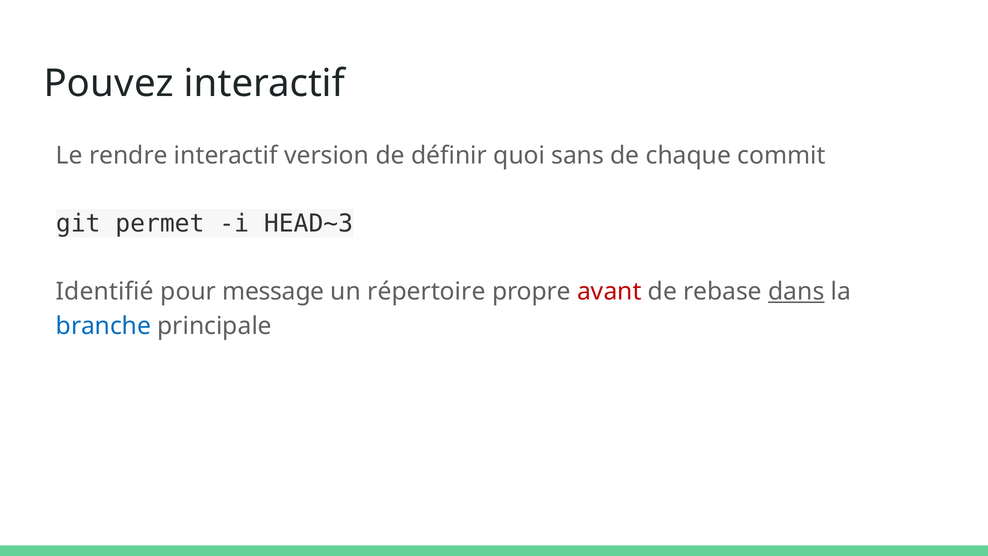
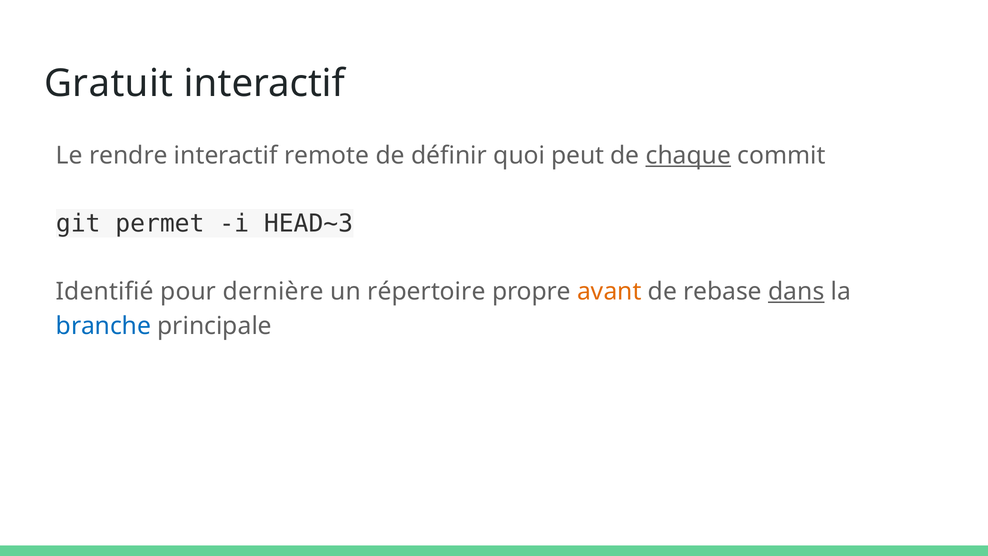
Pouvez: Pouvez -> Gratuit
version: version -> remote
sans: sans -> peut
chaque underline: none -> present
message: message -> dernière
avant colour: red -> orange
